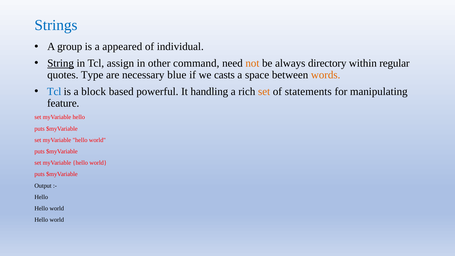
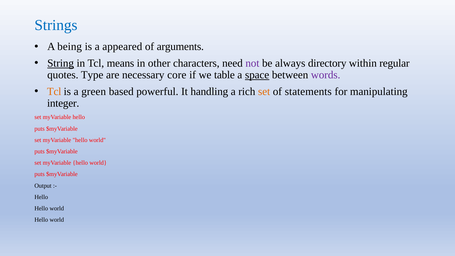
group: group -> being
individual: individual -> arguments
assign: assign -> means
command: command -> characters
not colour: orange -> purple
blue: blue -> core
casts: casts -> table
space underline: none -> present
words colour: orange -> purple
Tcl at (54, 91) colour: blue -> orange
block: block -> green
feature: feature -> integer
